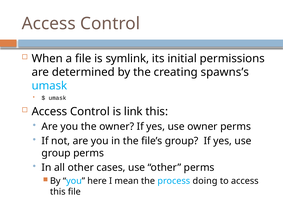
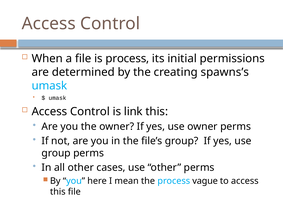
is symlink: symlink -> process
doing: doing -> vague
